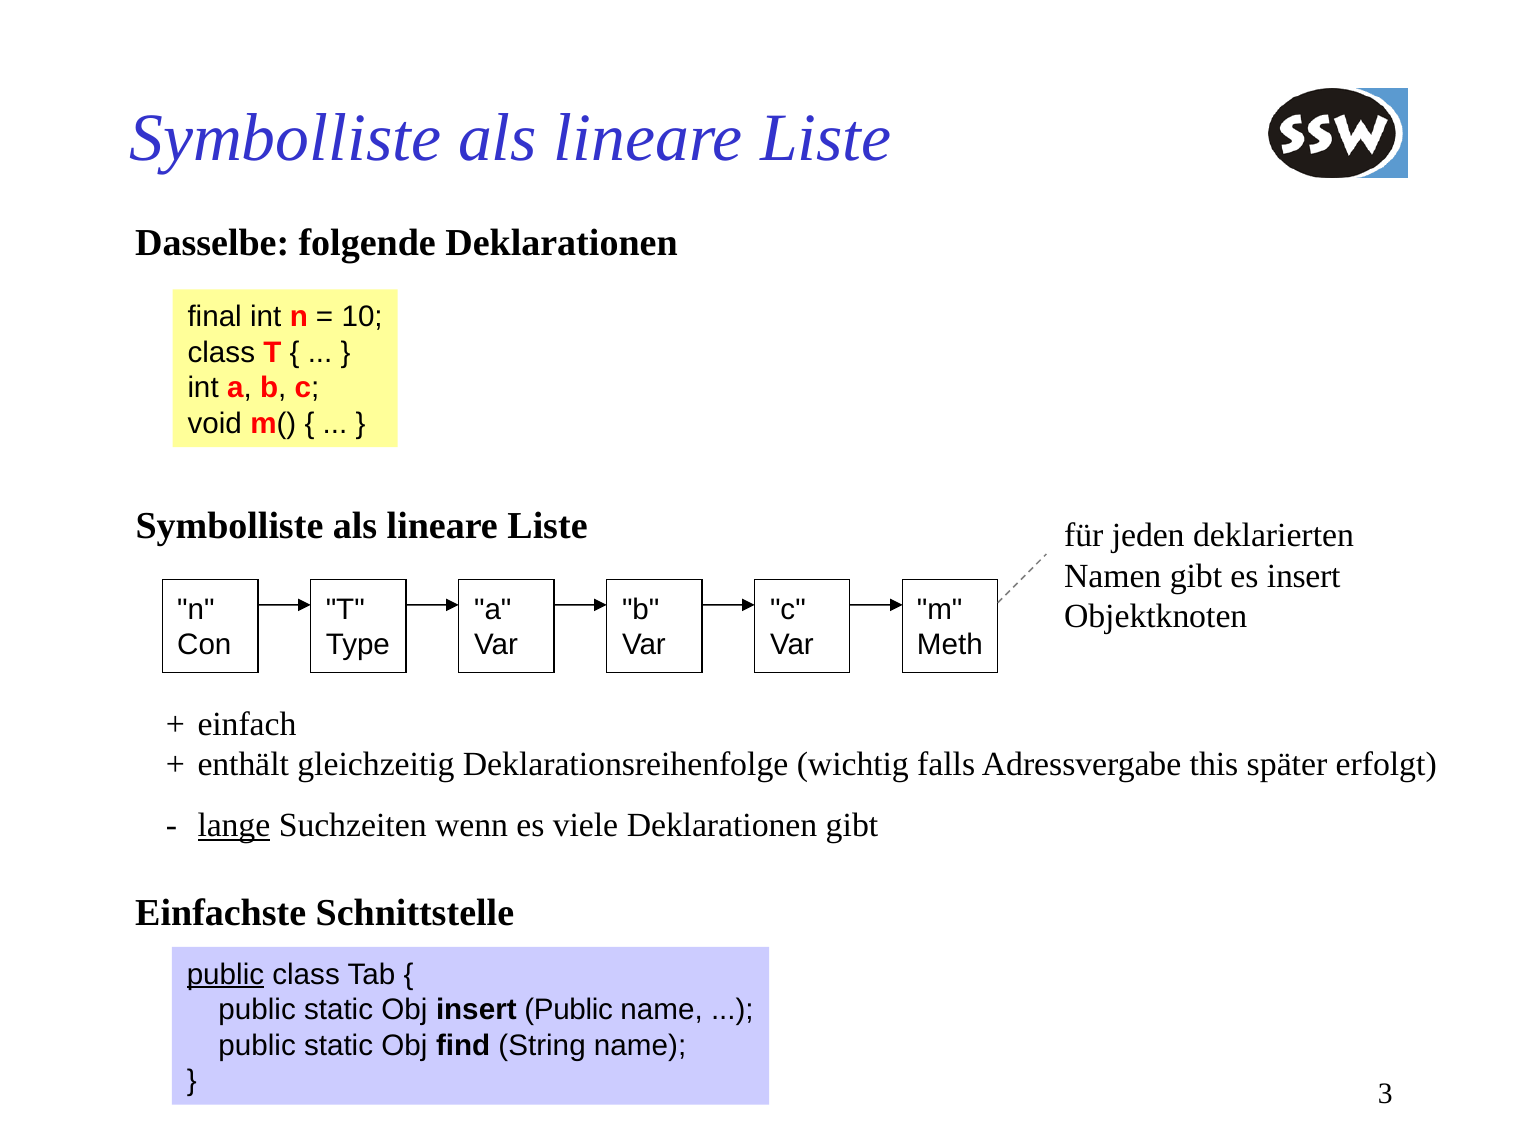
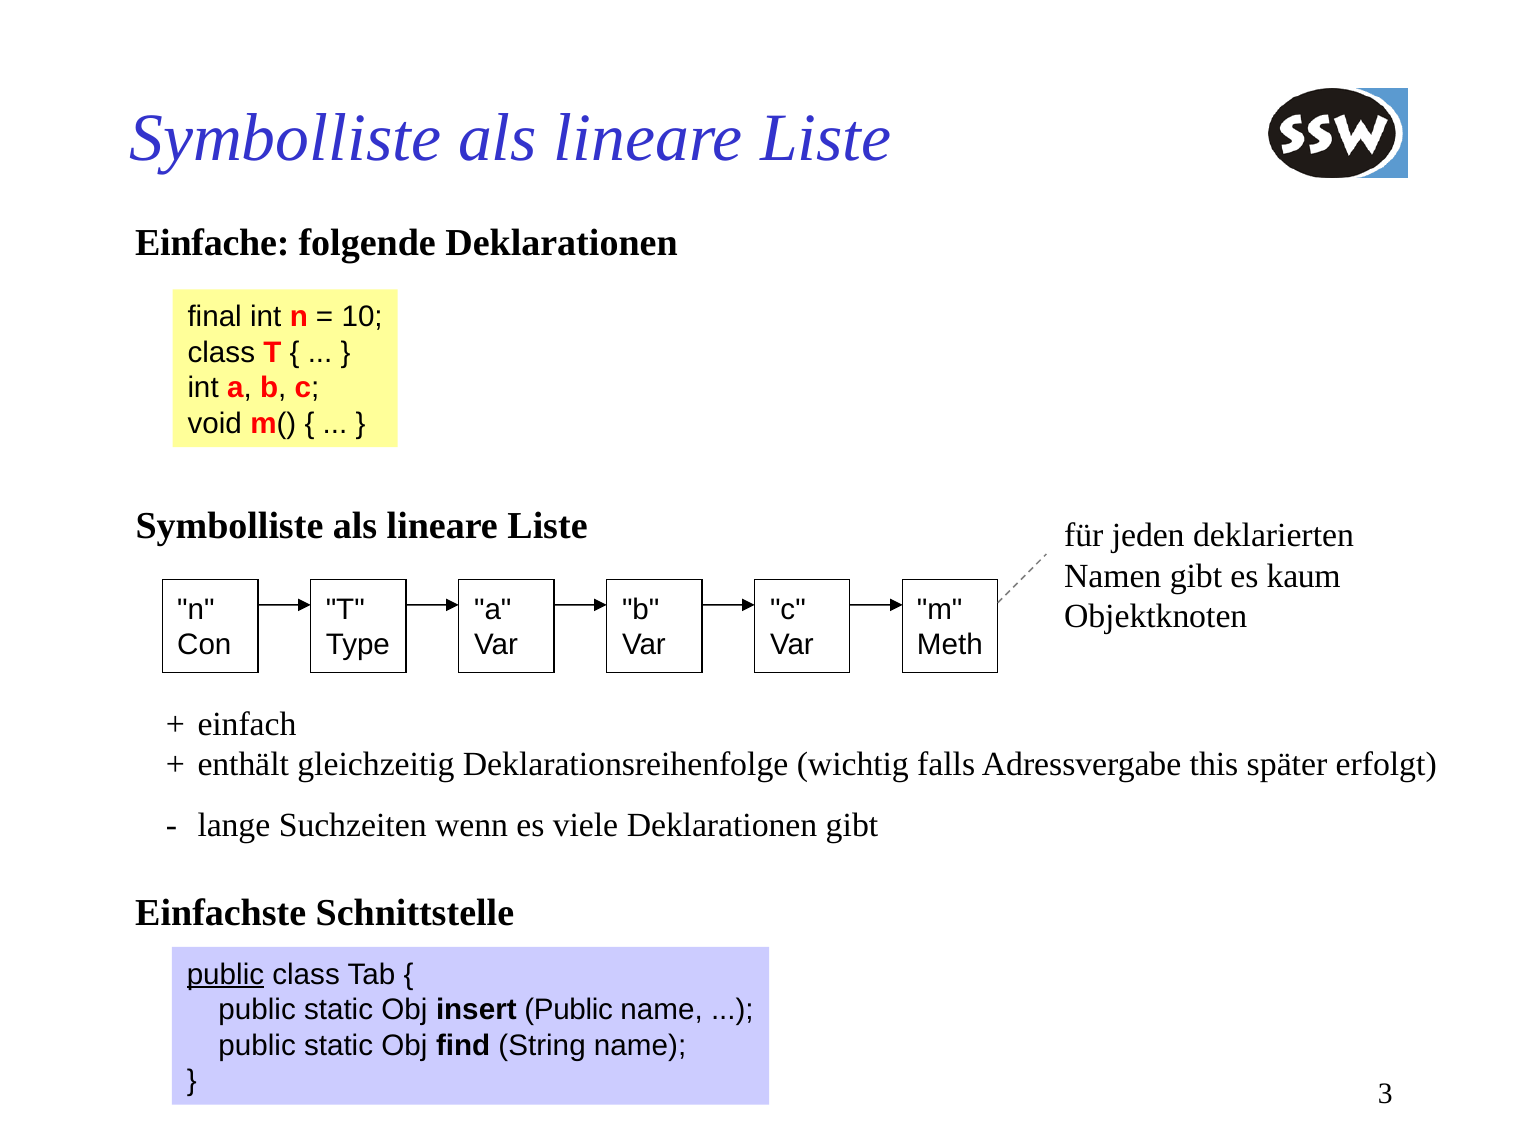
Dasselbe: Dasselbe -> Einfache
es insert: insert -> kaum
lange underline: present -> none
